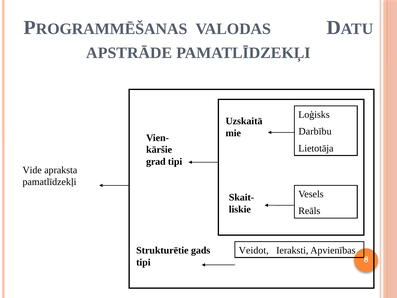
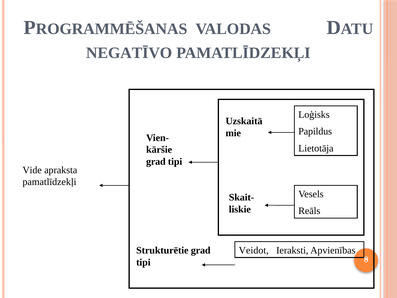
APSTRĀDE: APSTRĀDE -> NEGATĪVO
Darbību: Darbību -> Papildus
Strukturētie gads: gads -> grad
